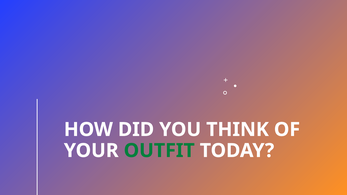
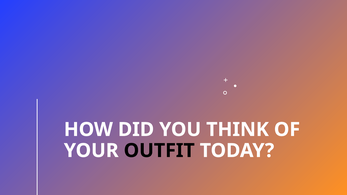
OUTFIT colour: green -> black
